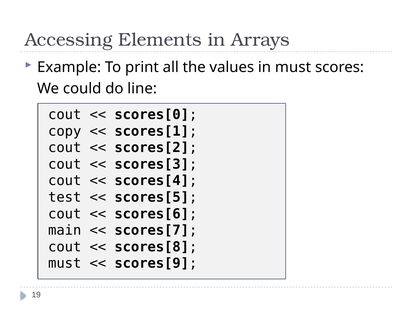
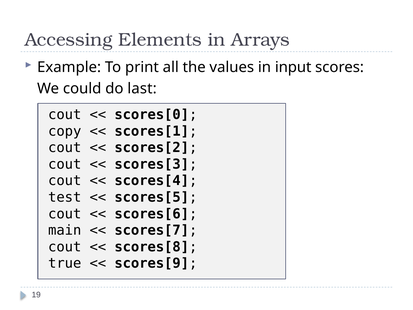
in must: must -> input
line: line -> last
must at (65, 263): must -> true
